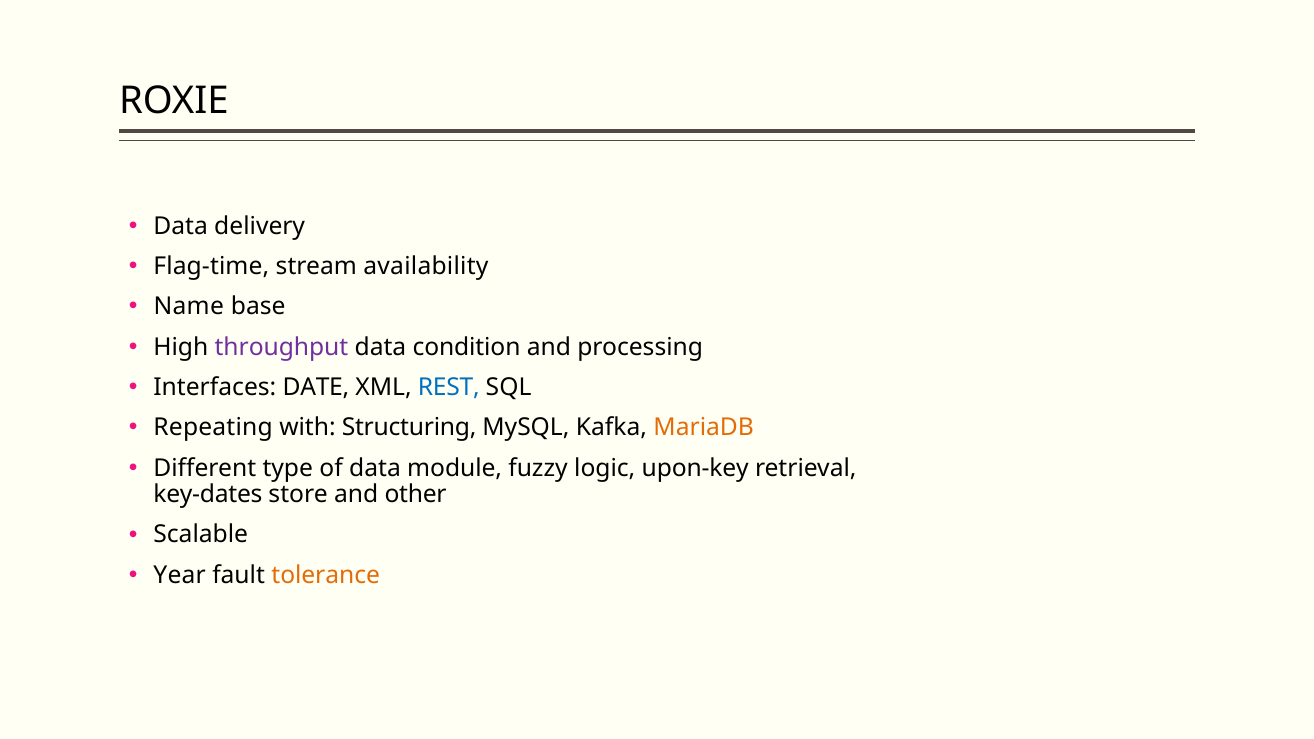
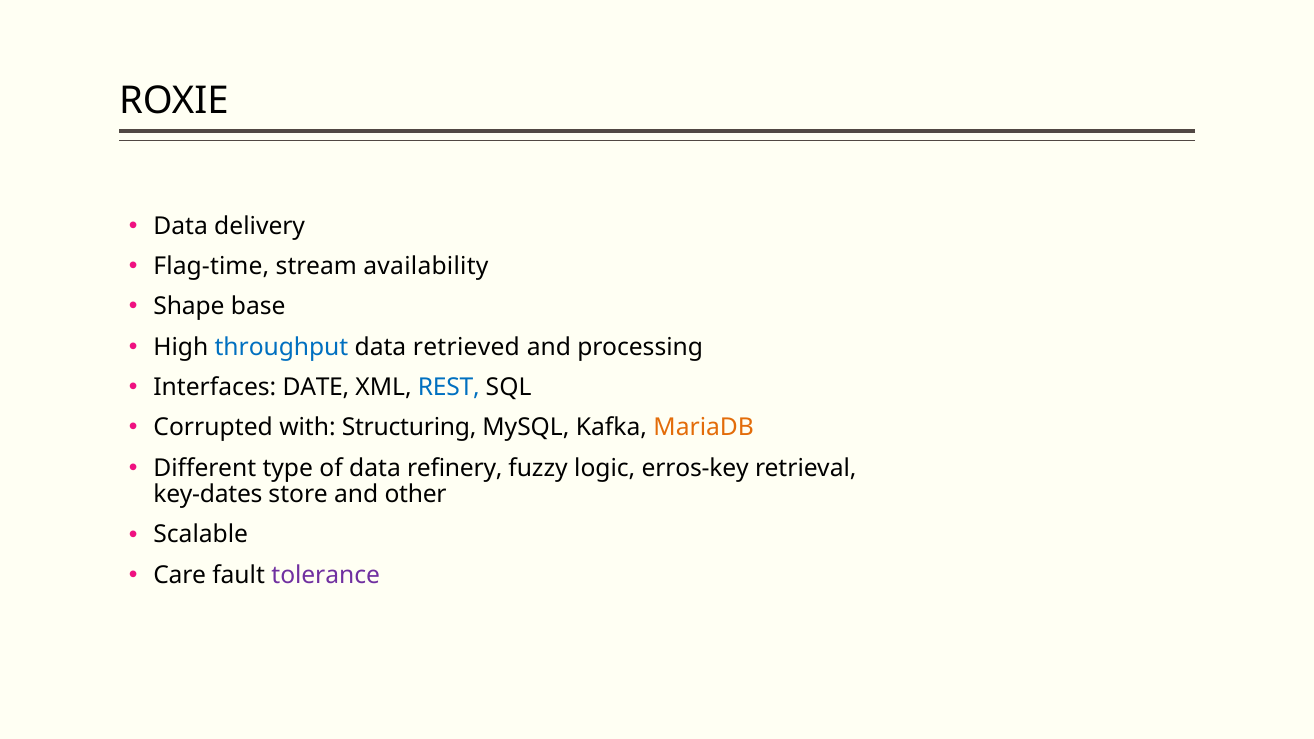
Name: Name -> Shape
throughput colour: purple -> blue
condition: condition -> retrieved
Repeating: Repeating -> Corrupted
module: module -> refinery
upon-key: upon-key -> erros-key
Year: Year -> Care
tolerance colour: orange -> purple
